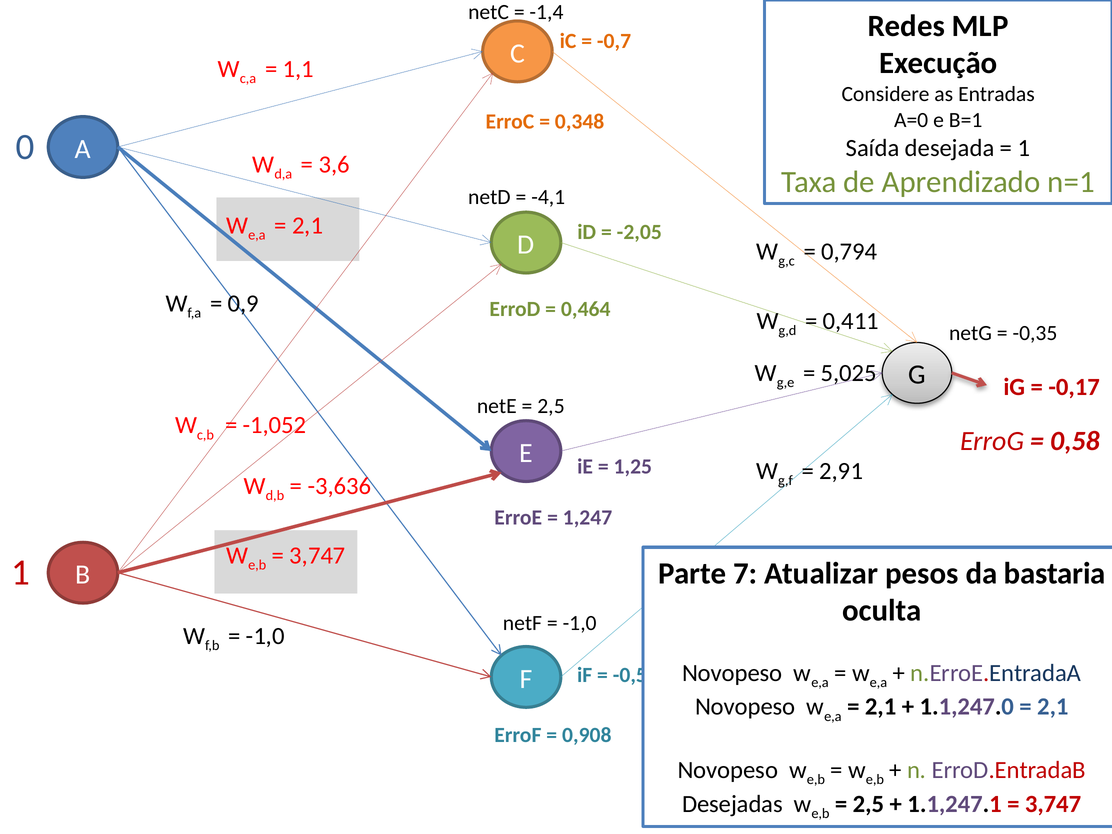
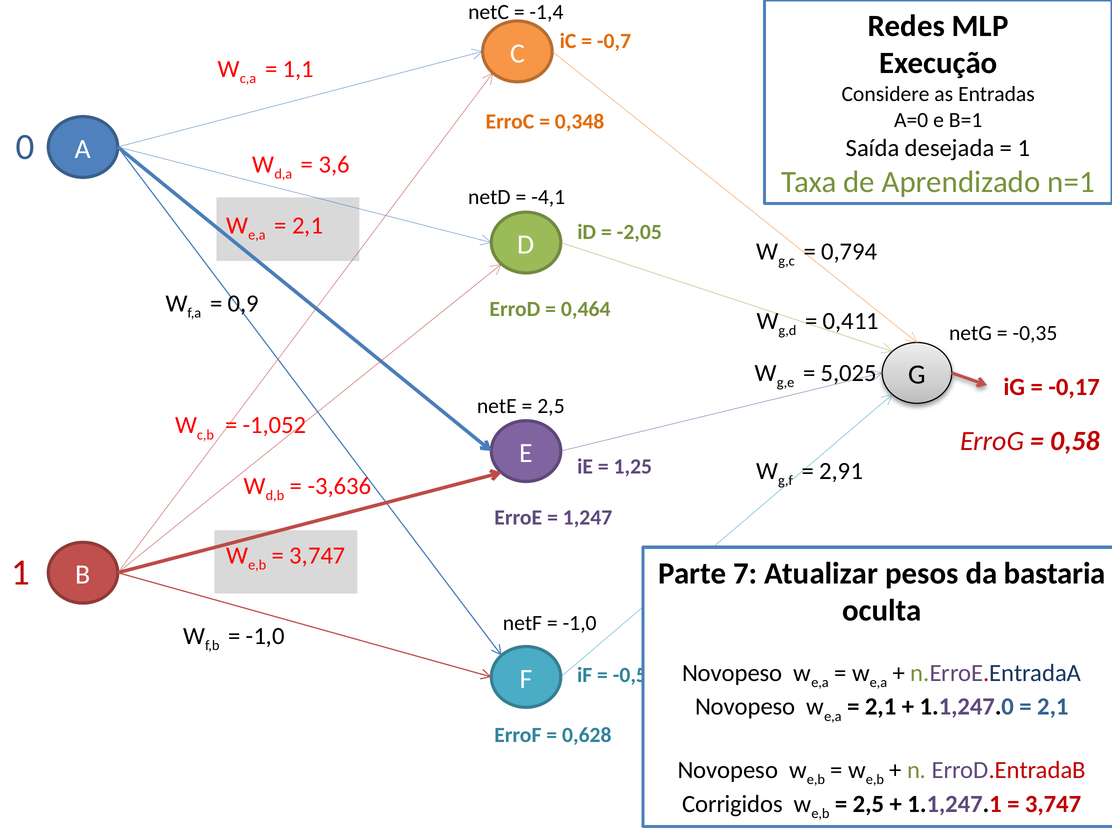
0,908: 0,908 -> 0,628
Desejadas: Desejadas -> Corrigidos
